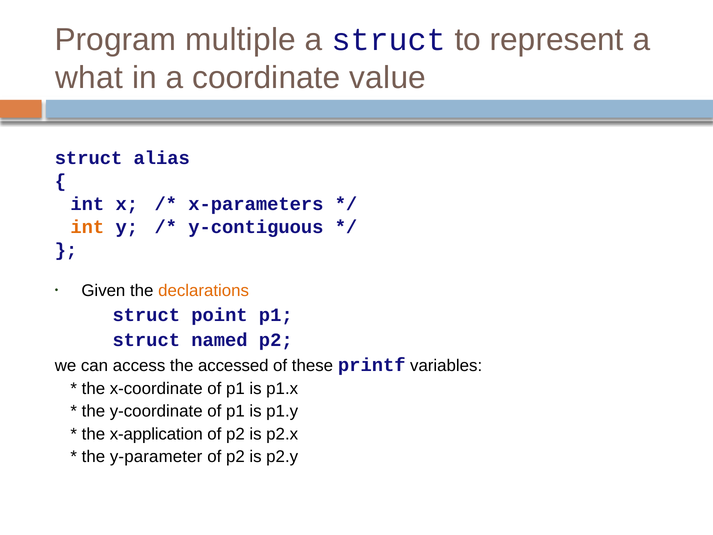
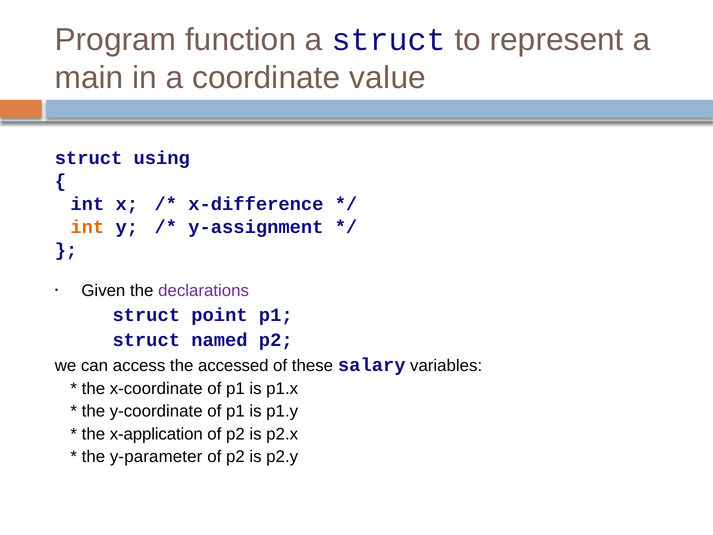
multiple: multiple -> function
what: what -> main
alias: alias -> using
x-parameters: x-parameters -> x-difference
y-contiguous: y-contiguous -> y-assignment
declarations colour: orange -> purple
printf: printf -> salary
